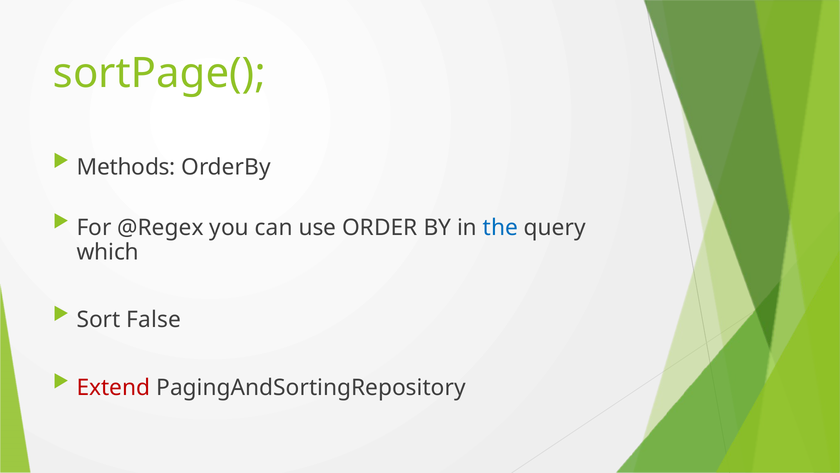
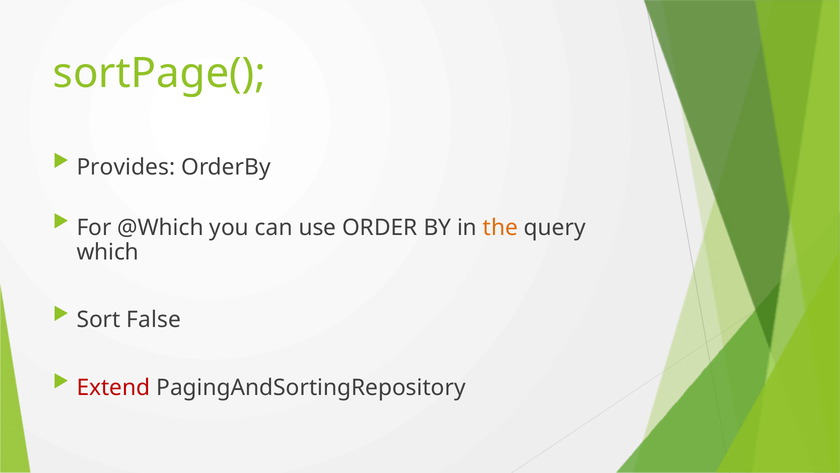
Methods: Methods -> Provides
@Regex: @Regex -> @Which
the colour: blue -> orange
